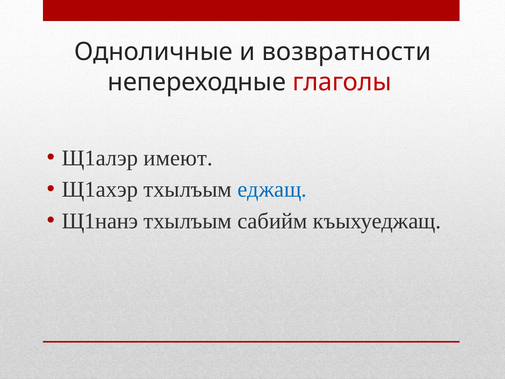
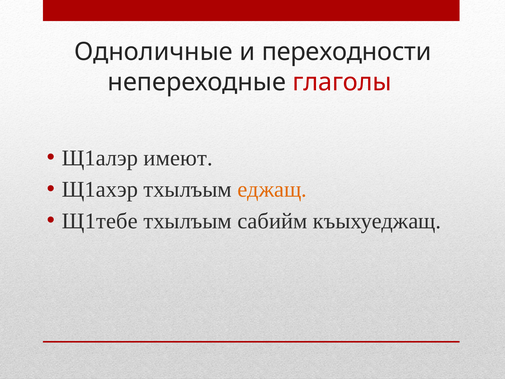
возвратности: возвратности -> переходности
еджащ colour: blue -> orange
Щ1нанэ: Щ1нанэ -> Щ1тебе
